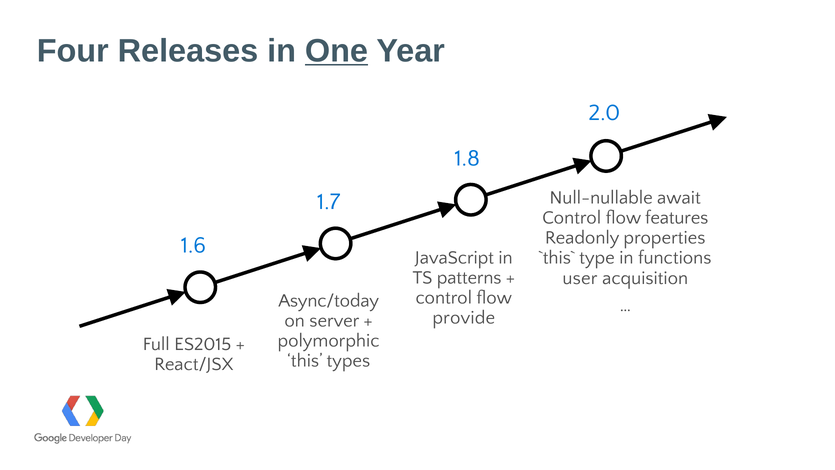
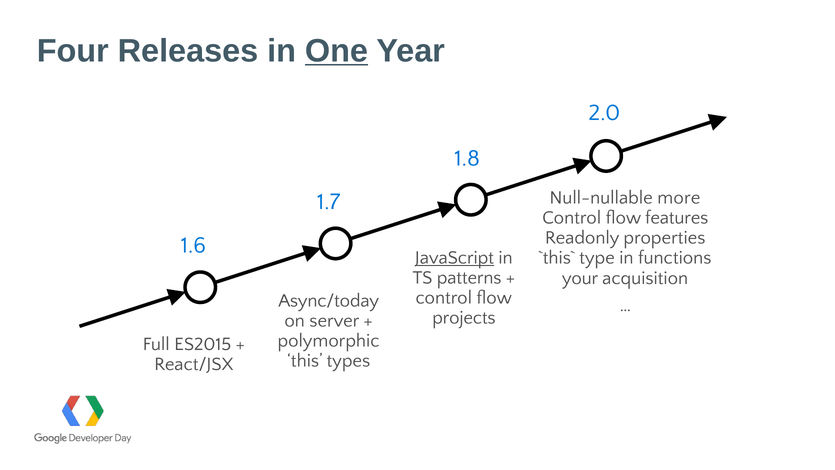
await: await -> more
JavaScript underline: none -> present
user: user -> your
provide: provide -> projects
